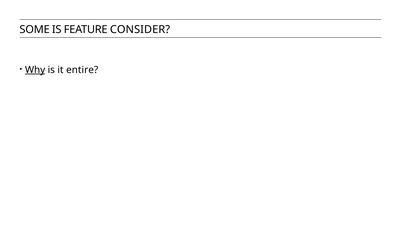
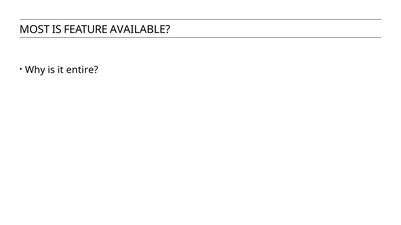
SOME: SOME -> MOST
CONSIDER: CONSIDER -> AVAILABLE
Why underline: present -> none
